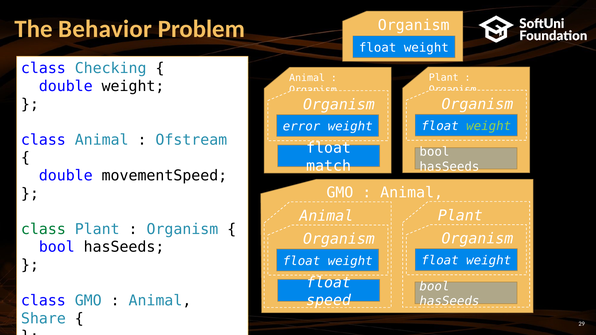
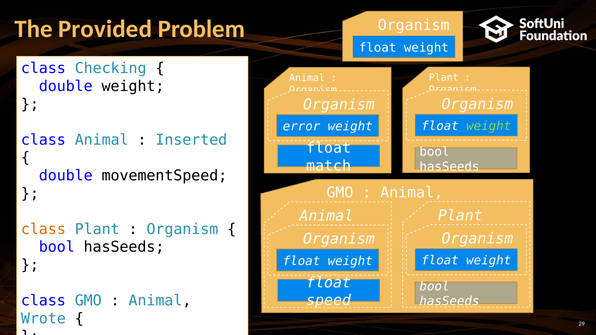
Behavior: Behavior -> Provided
Ofstream: Ofstream -> Inserted
class at (43, 229) colour: green -> orange
Share: Share -> Wrote
